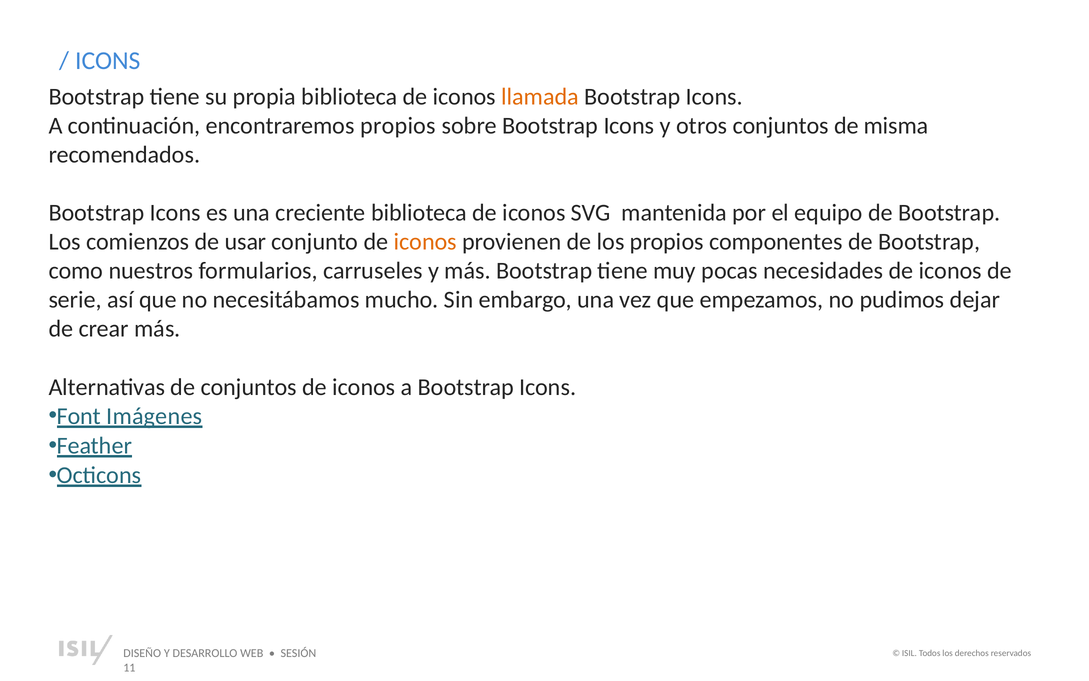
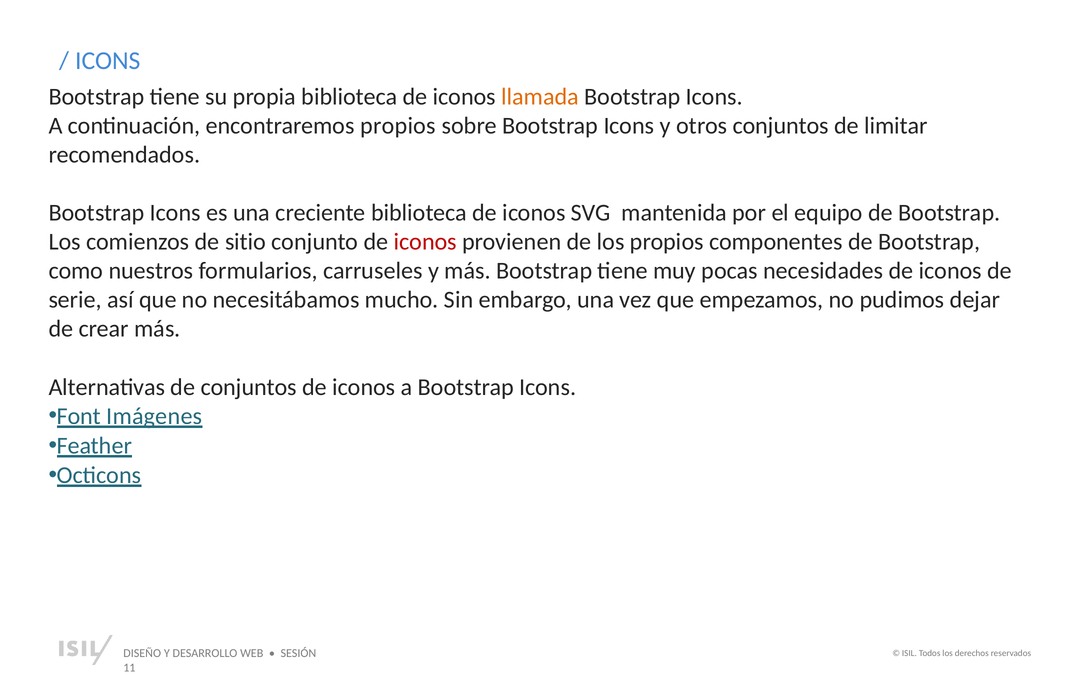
misma: misma -> limitar
usar: usar -> sitio
iconos at (425, 242) colour: orange -> red
